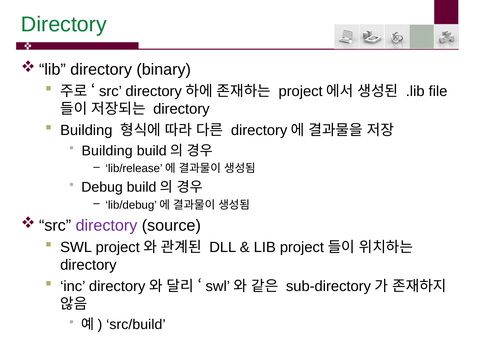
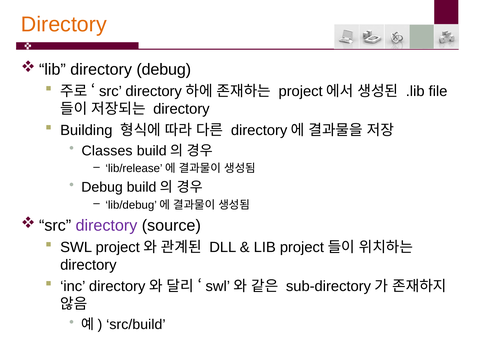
Directory at (64, 24) colour: green -> orange
directory binary: binary -> debug
Building at (107, 151): Building -> Classes
